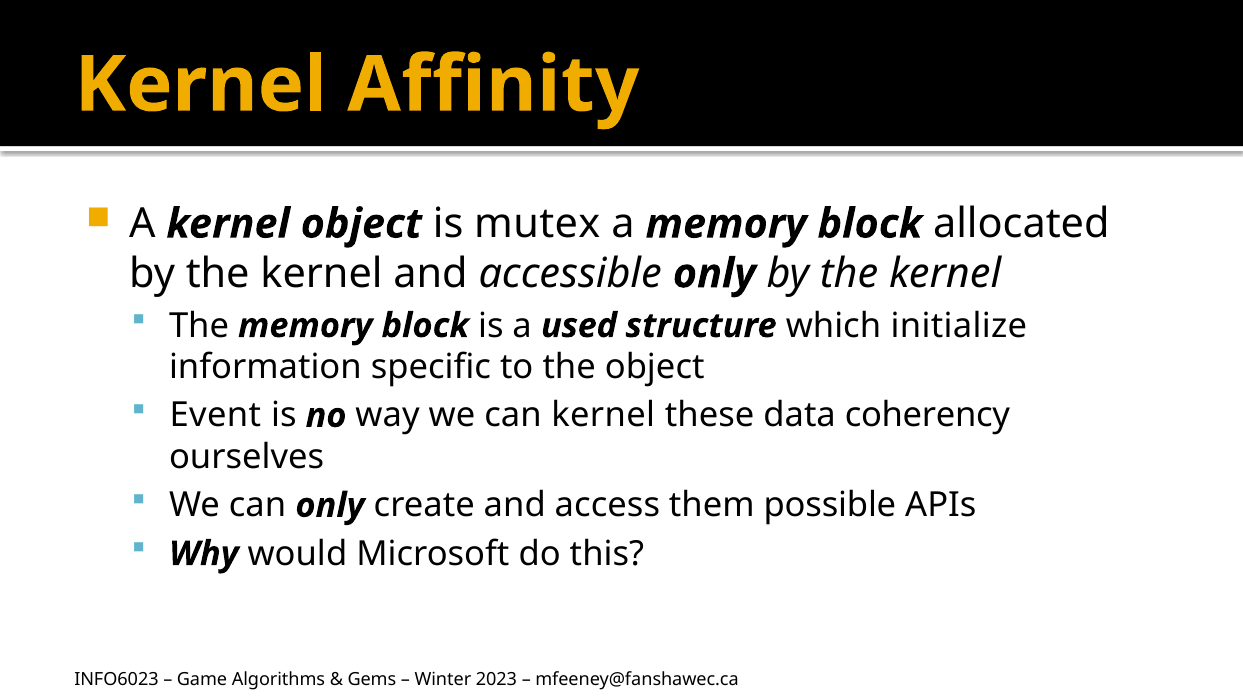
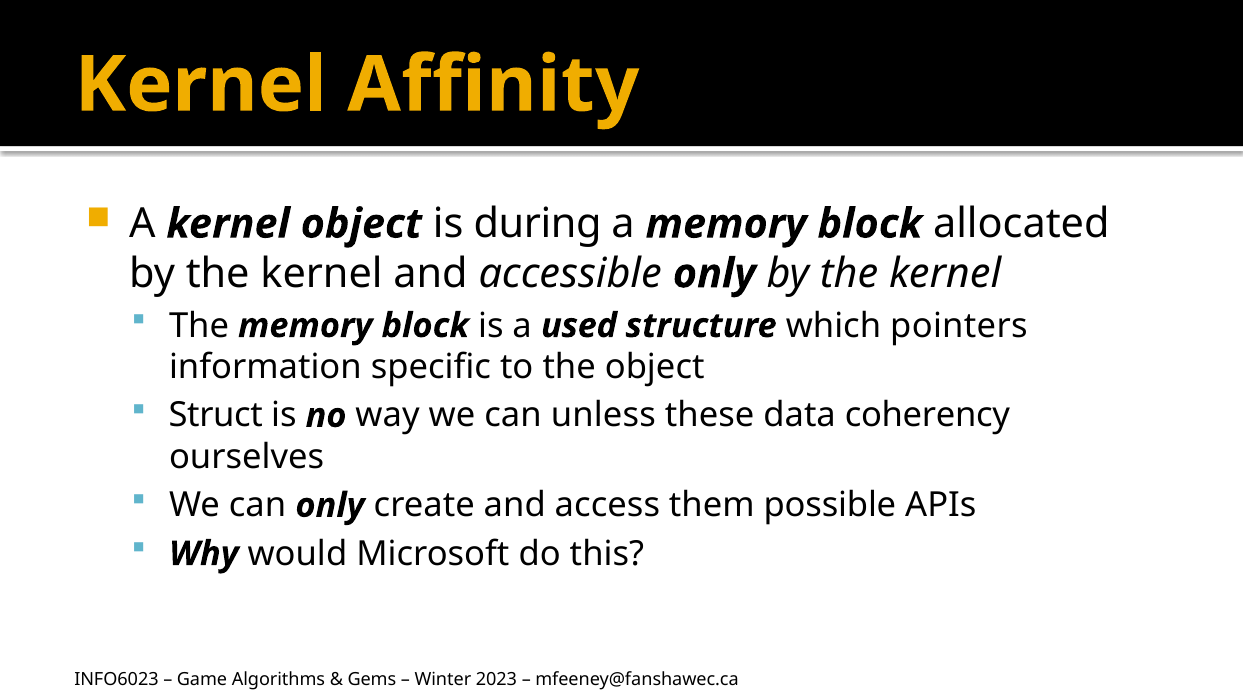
mutex: mutex -> during
initialize: initialize -> pointers
Event: Event -> Struct
can kernel: kernel -> unless
